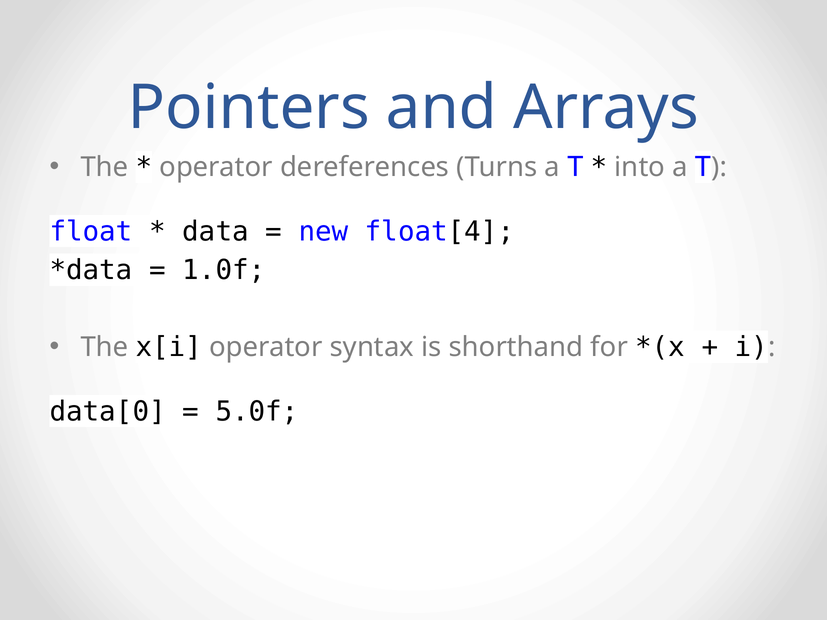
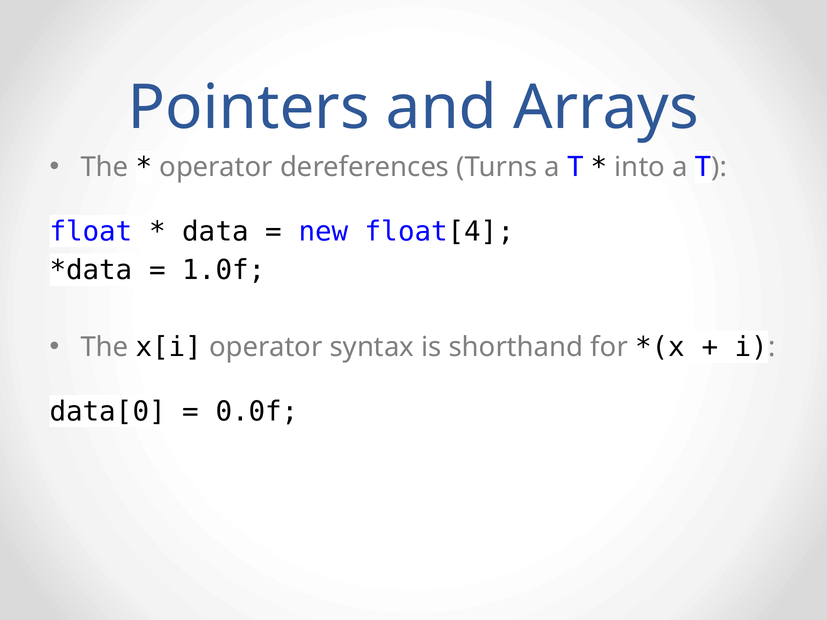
5.0f: 5.0f -> 0.0f
